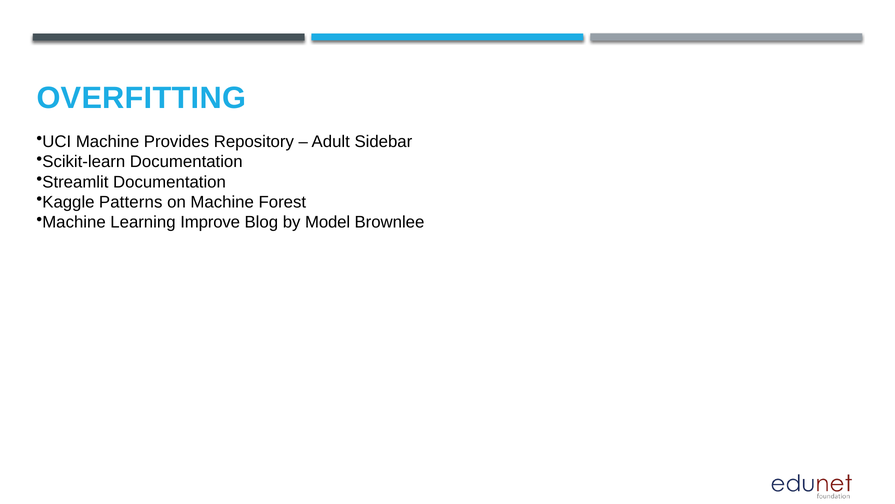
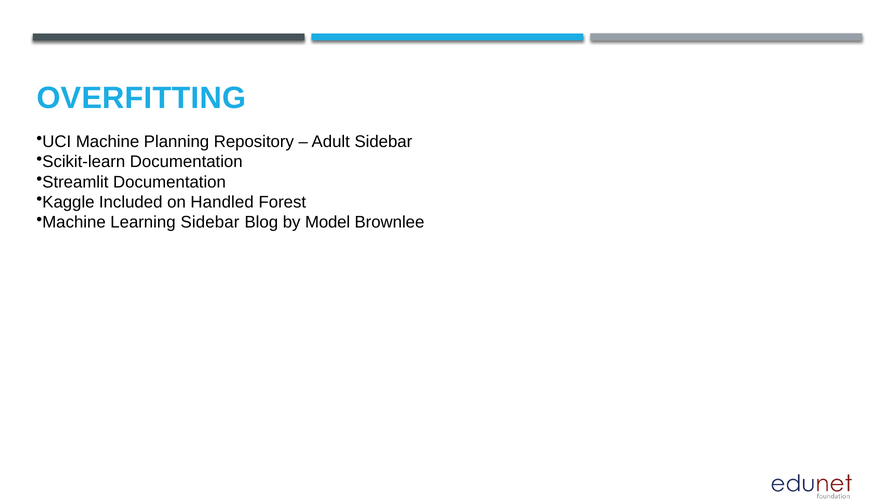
Provides: Provides -> Planning
Patterns: Patterns -> Included
on Machine: Machine -> Handled
Learning Improve: Improve -> Sidebar
